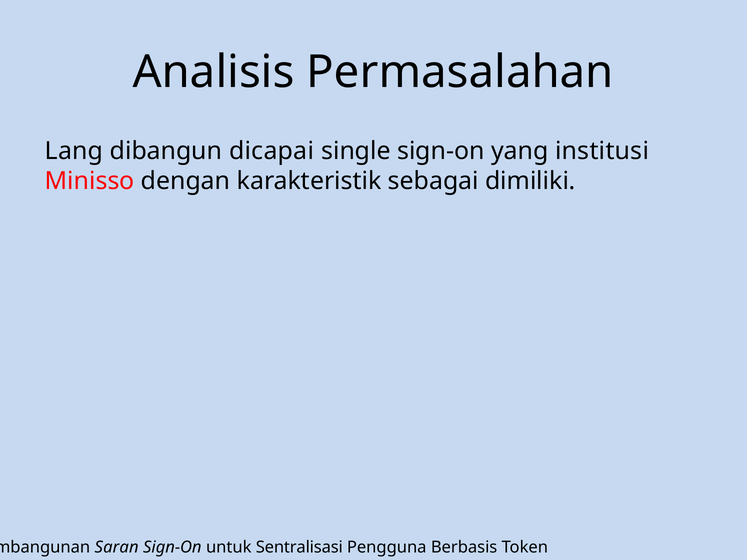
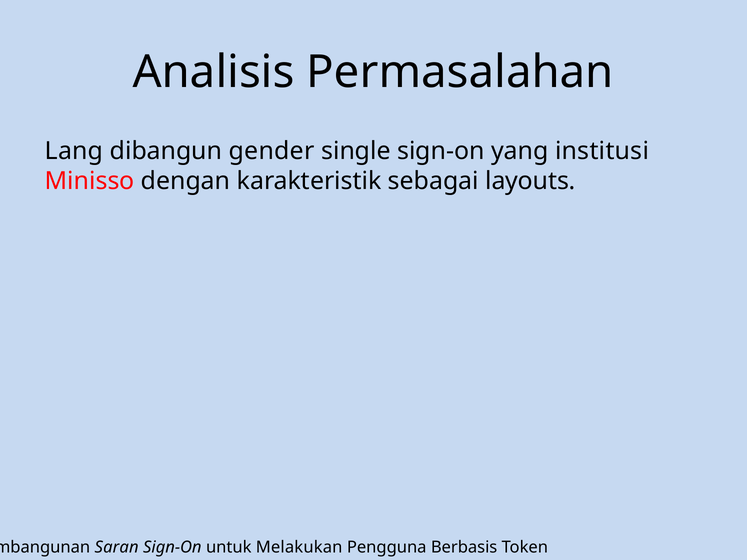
dicapai: dicapai -> gender
dimiliki: dimiliki -> layouts
Sentralisasi: Sentralisasi -> Melakukan
